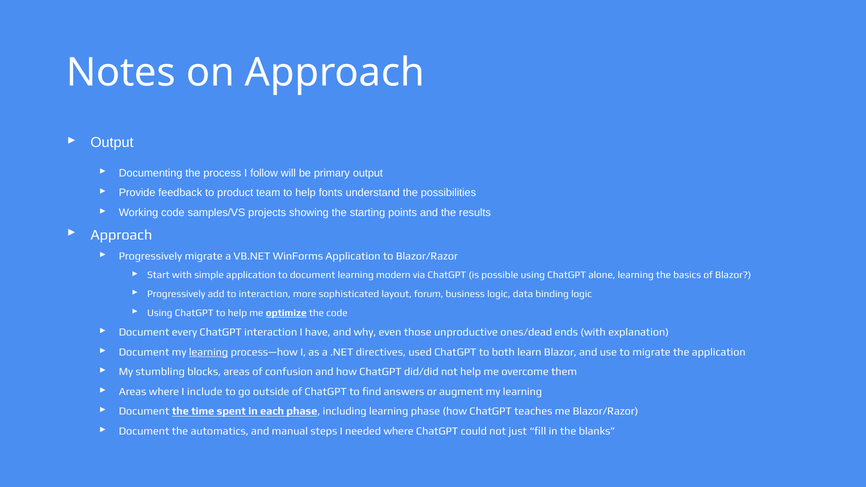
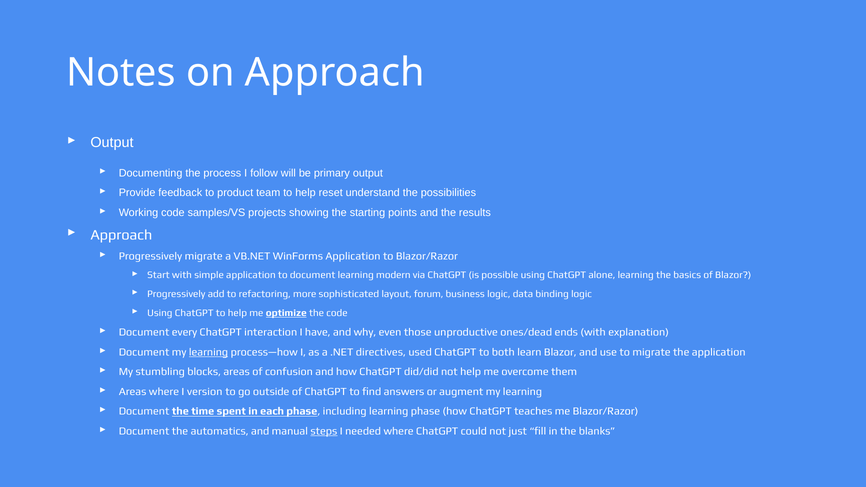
fonts: fonts -> reset
to interaction: interaction -> refactoring
include: include -> version
steps underline: none -> present
